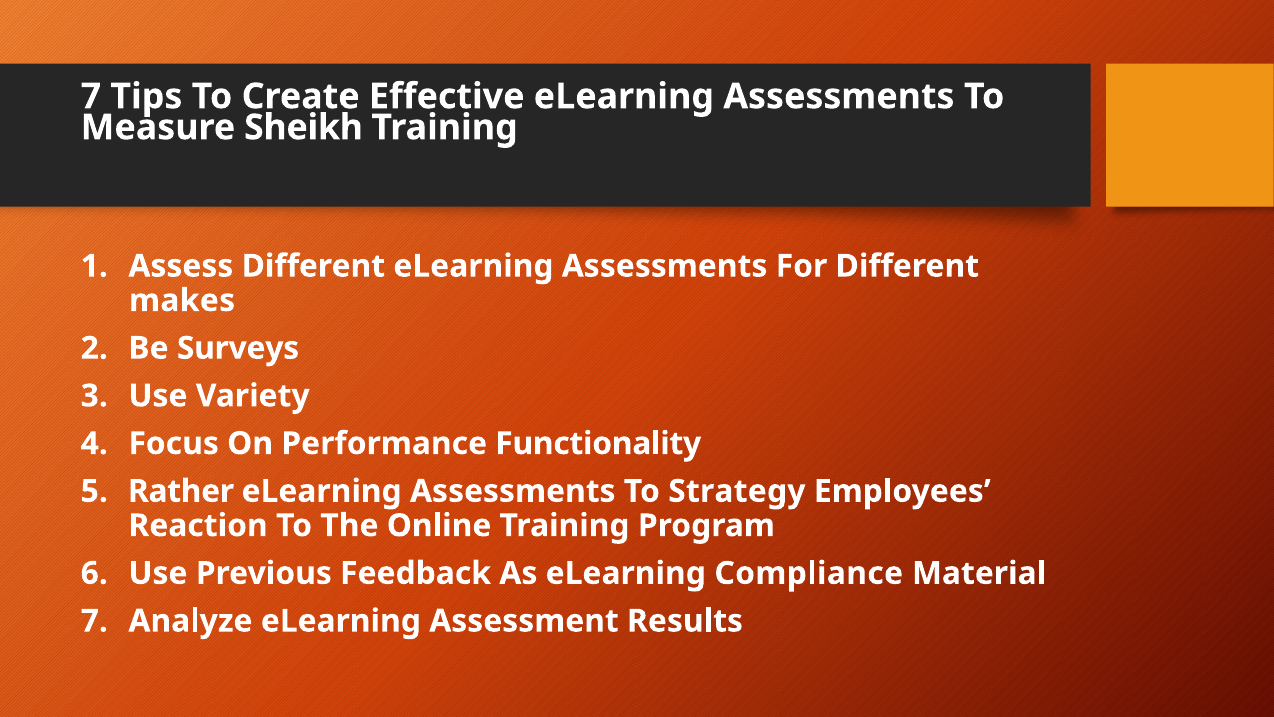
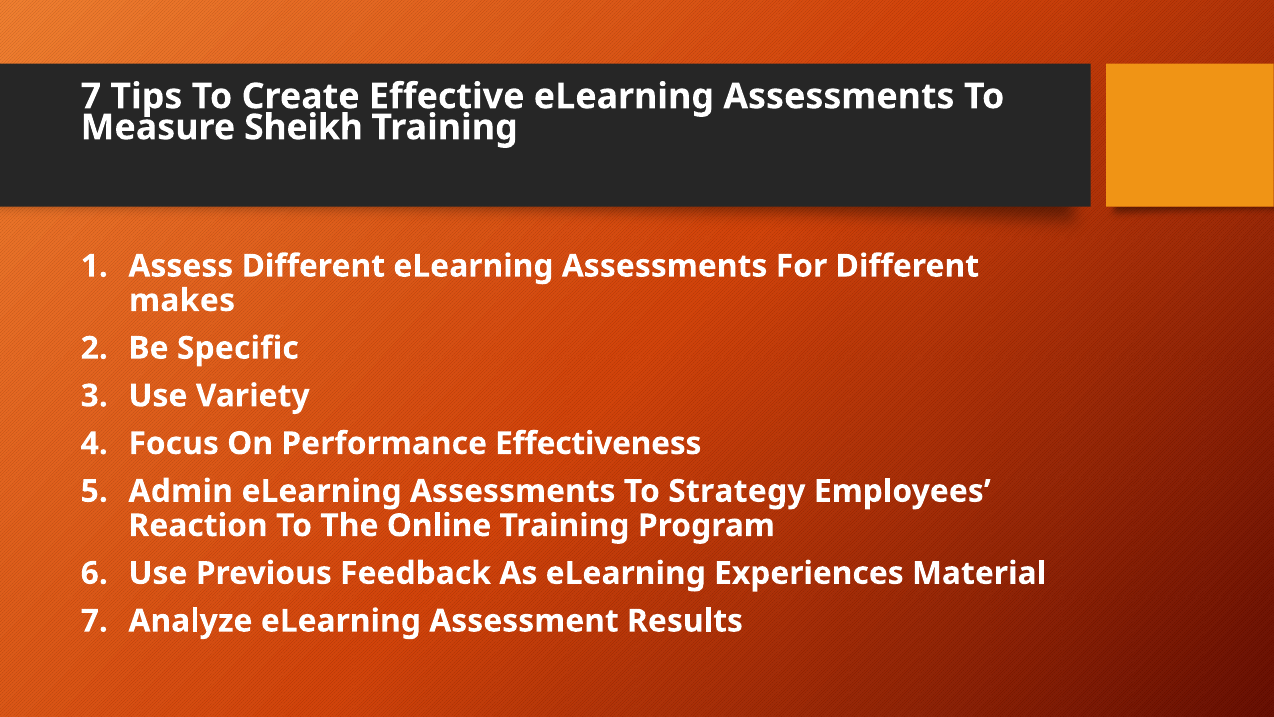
Surveys: Surveys -> Specific
Functionality: Functionality -> Effectiveness
Rather: Rather -> Admin
Compliance: Compliance -> Experiences
